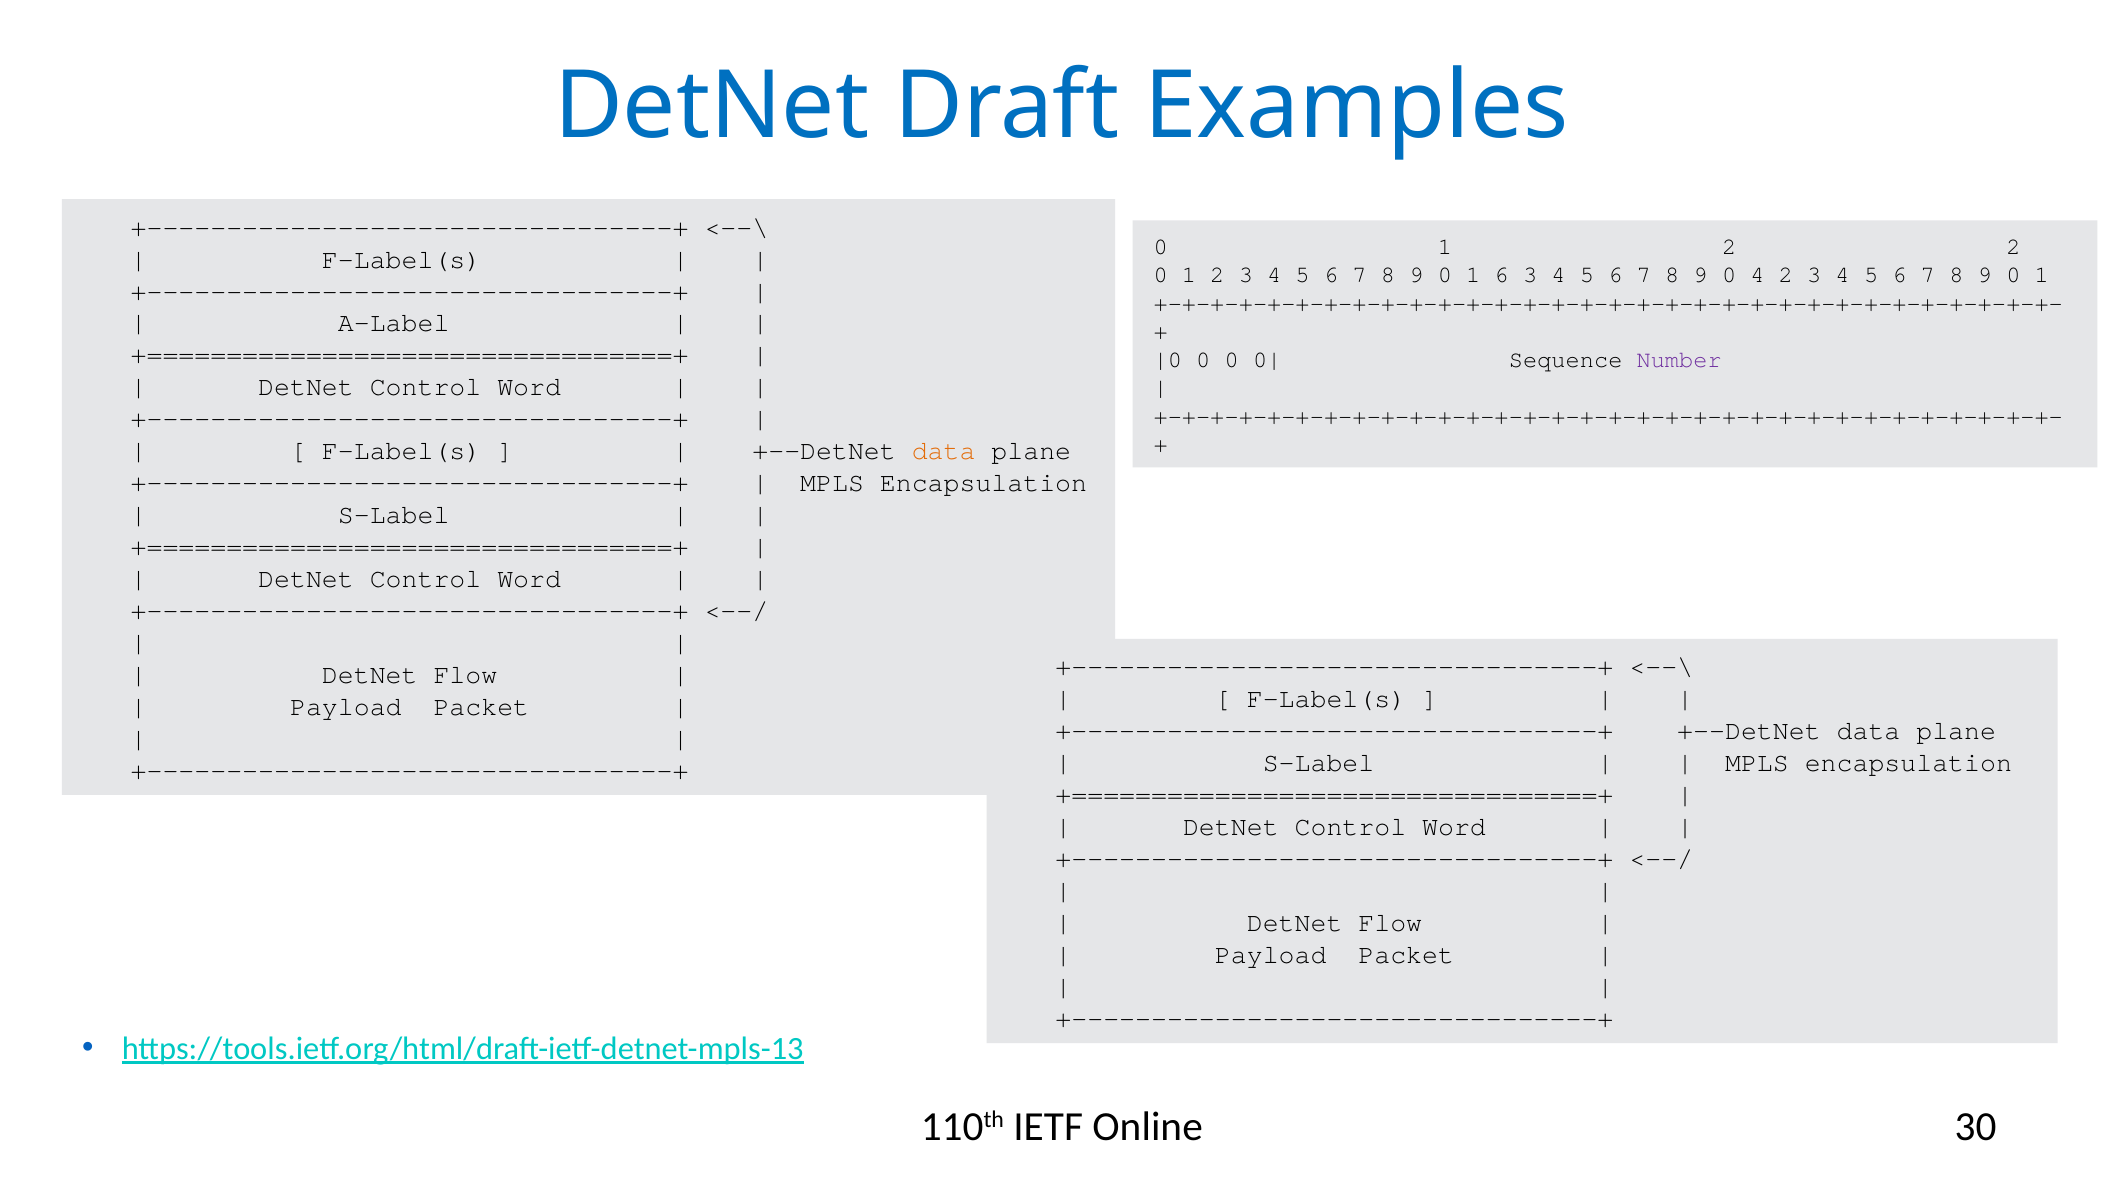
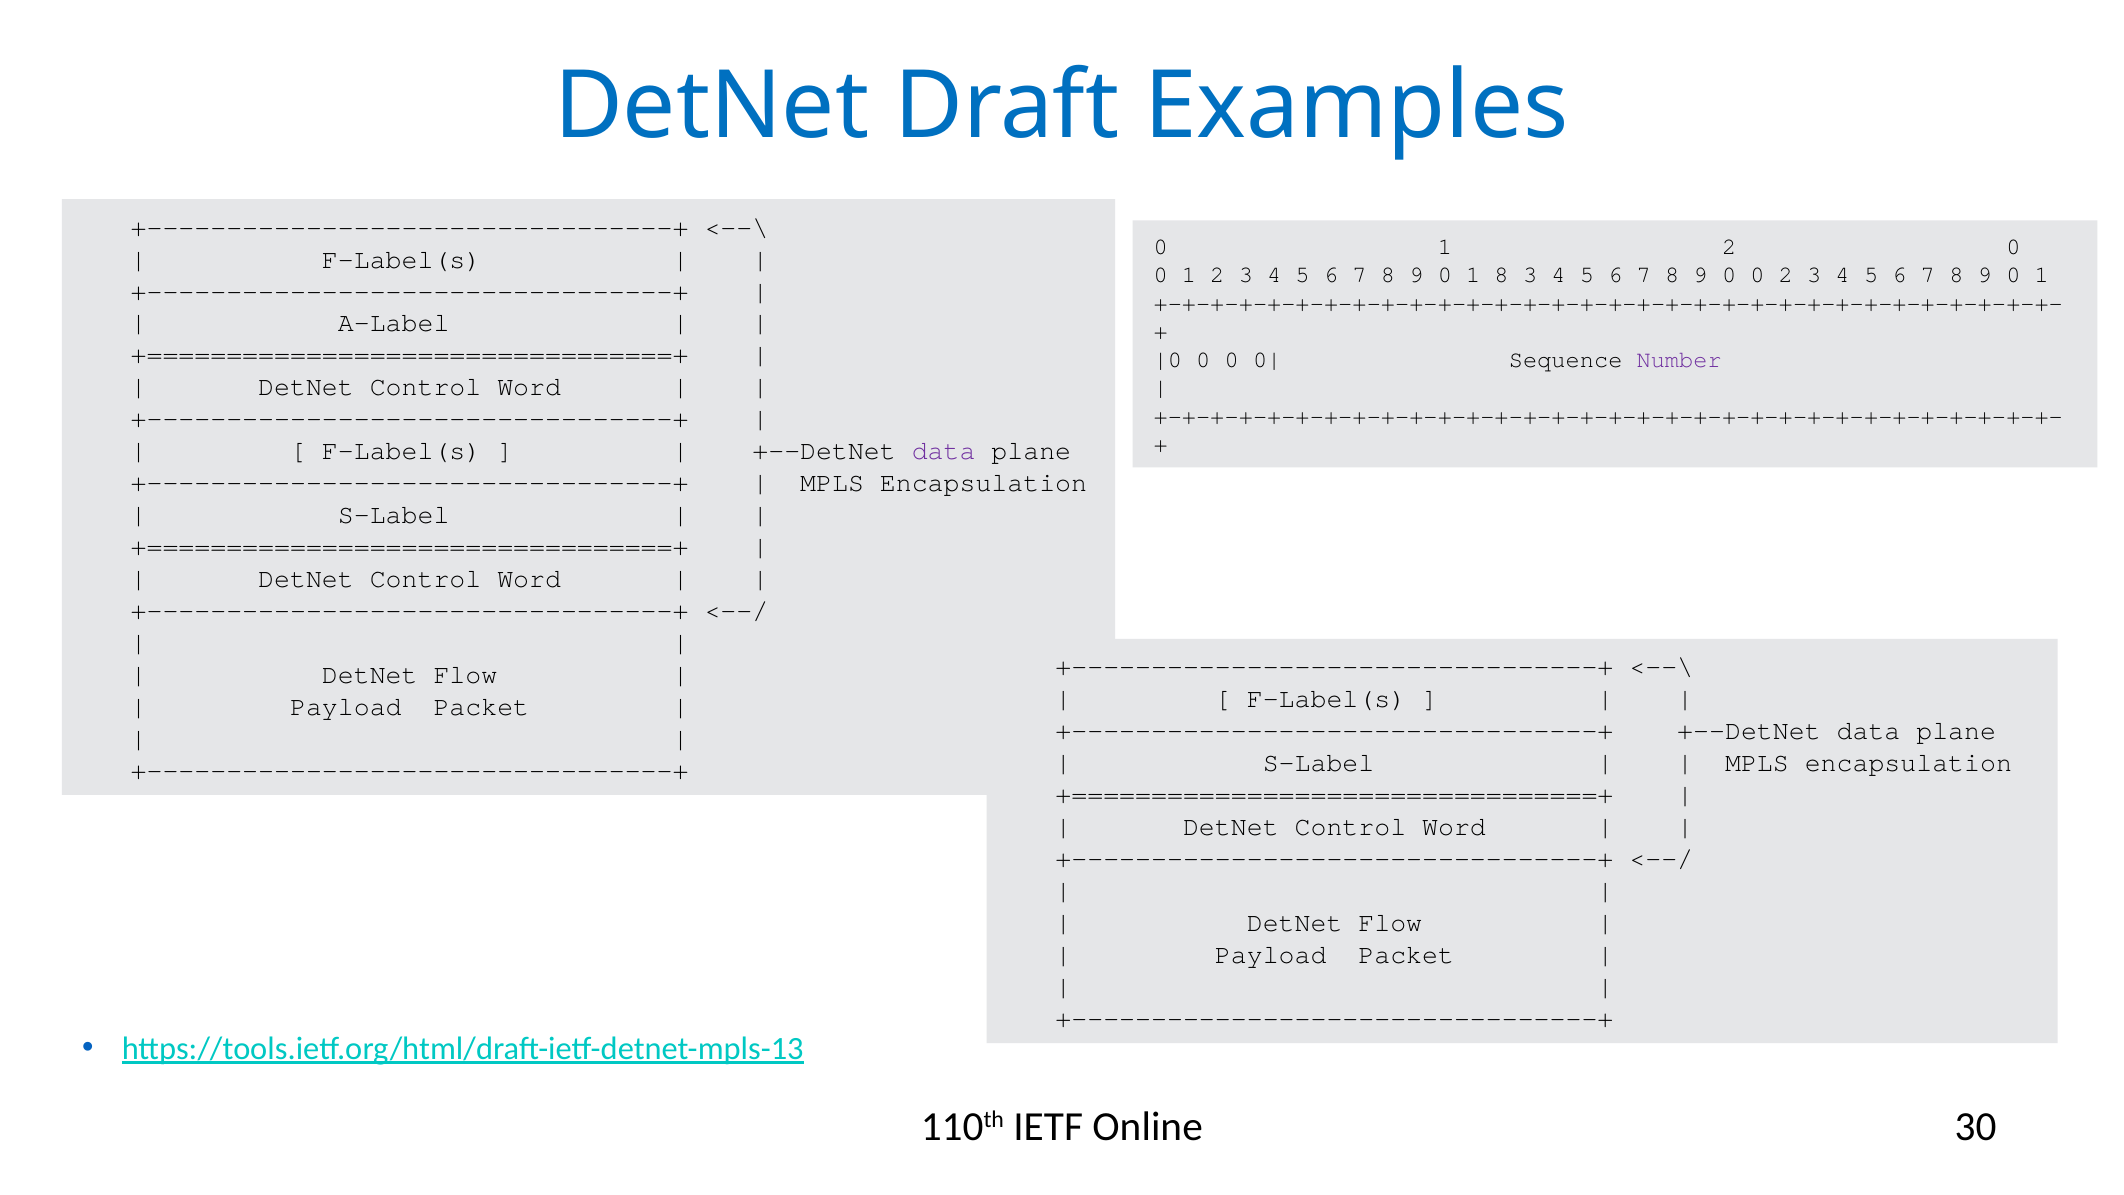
2 2: 2 -> 0
1 6: 6 -> 8
9 0 4: 4 -> 0
data at (944, 451) colour: orange -> purple
